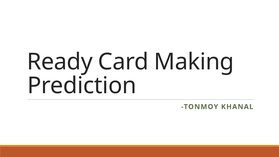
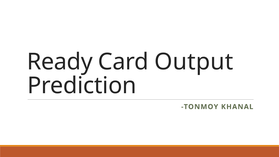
Making: Making -> Output
